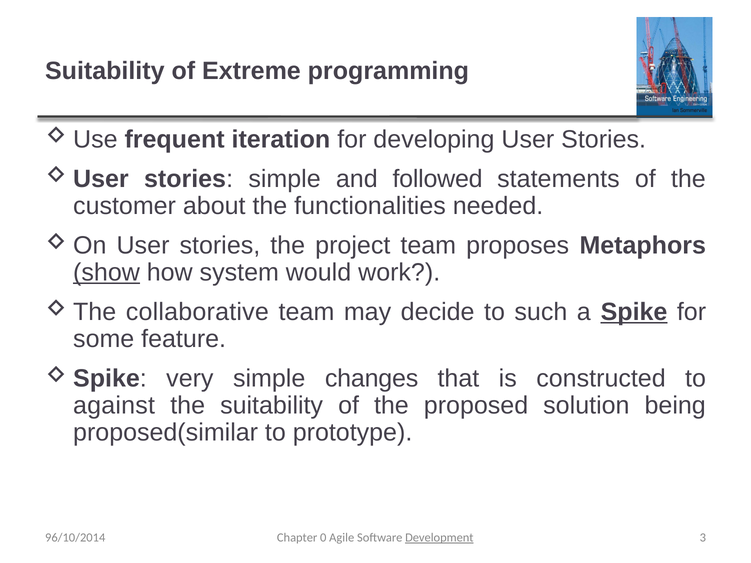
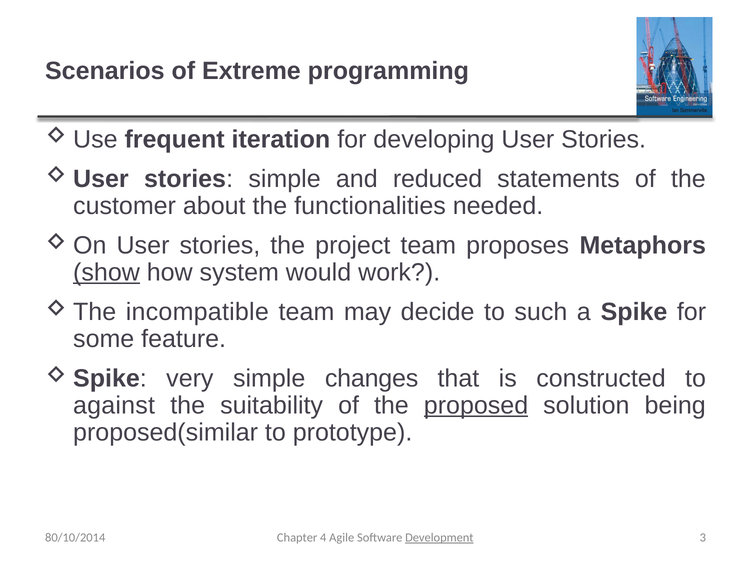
Suitability at (105, 71): Suitability -> Scenarios
followed: followed -> reduced
collaborative: collaborative -> incompatible
Spike underline: present -> none
proposed underline: none -> present
96/10/2014: 96/10/2014 -> 80/10/2014
0: 0 -> 4
